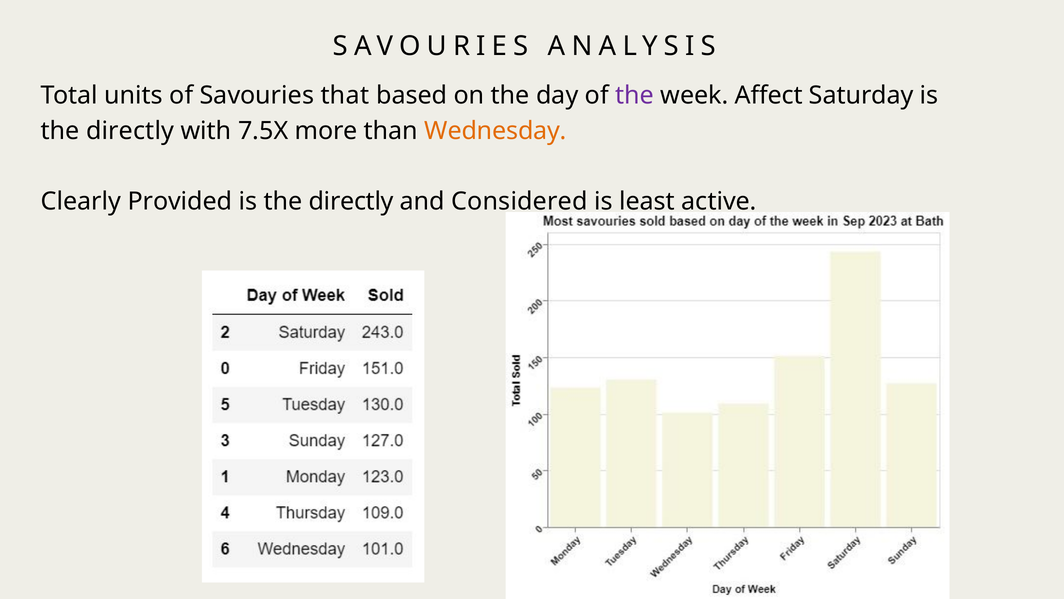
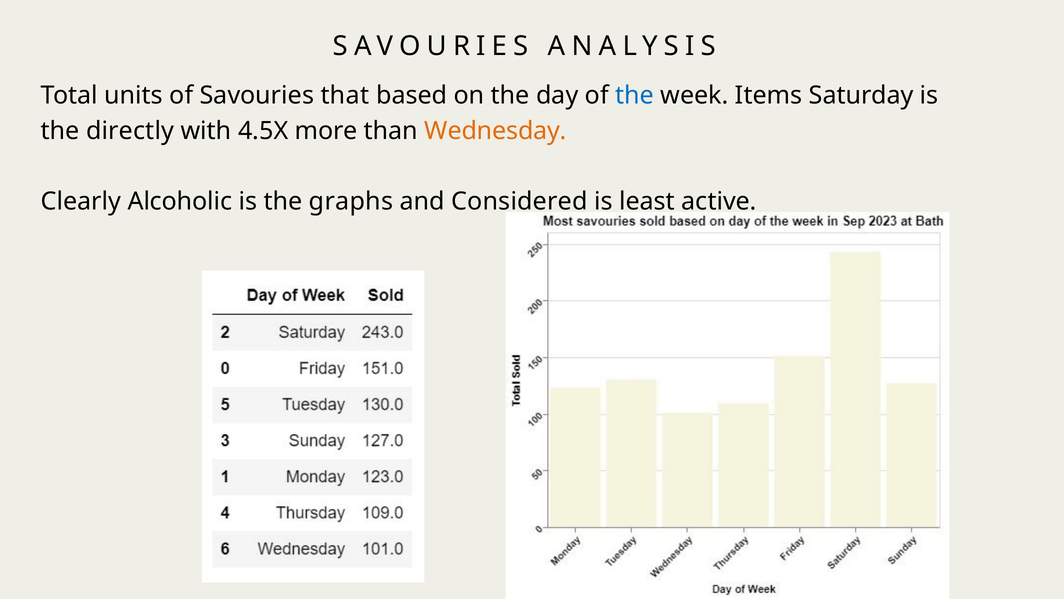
the at (635, 96) colour: purple -> blue
Affect: Affect -> Items
7.5X: 7.5X -> 4.5X
Provided: Provided -> Alcoholic
directly at (351, 201): directly -> graphs
